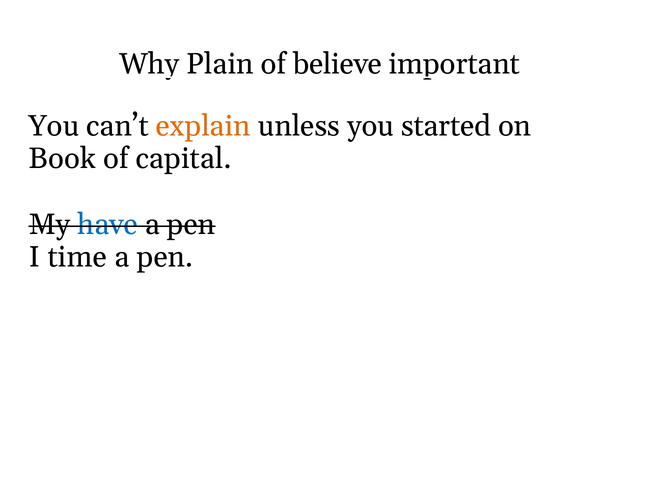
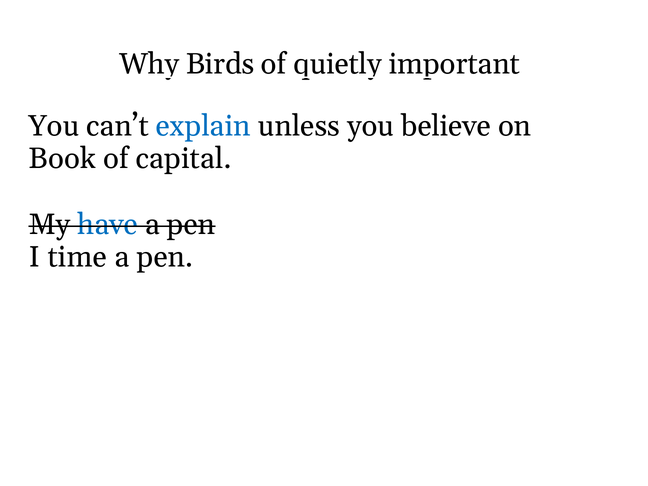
Plain: Plain -> Birds
believe: believe -> quietly
explain colour: orange -> blue
started: started -> believe
